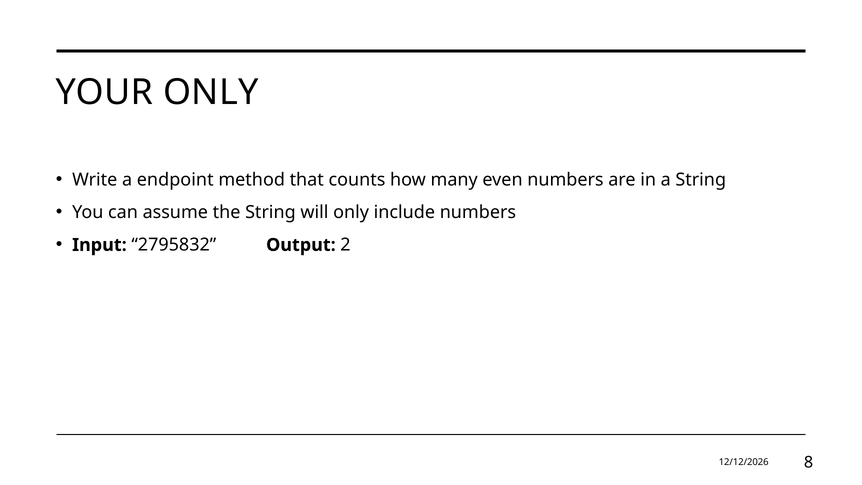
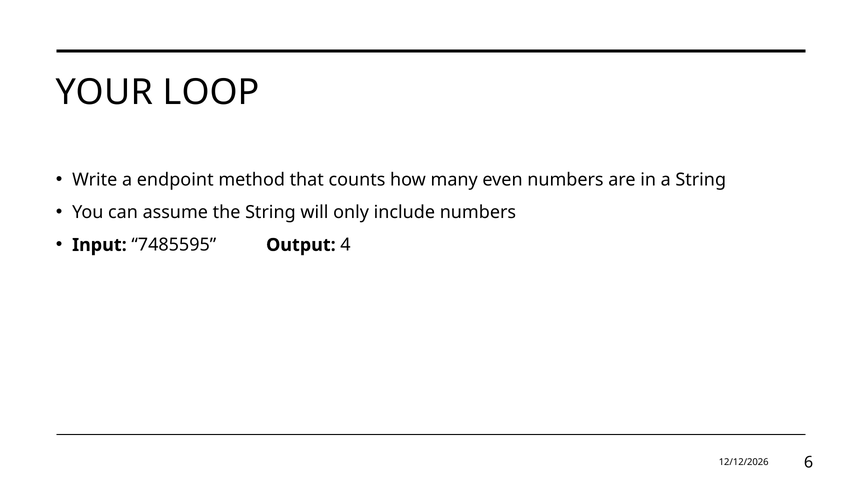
YOUR ONLY: ONLY -> LOOP
2795832: 2795832 -> 7485595
2: 2 -> 4
8: 8 -> 6
